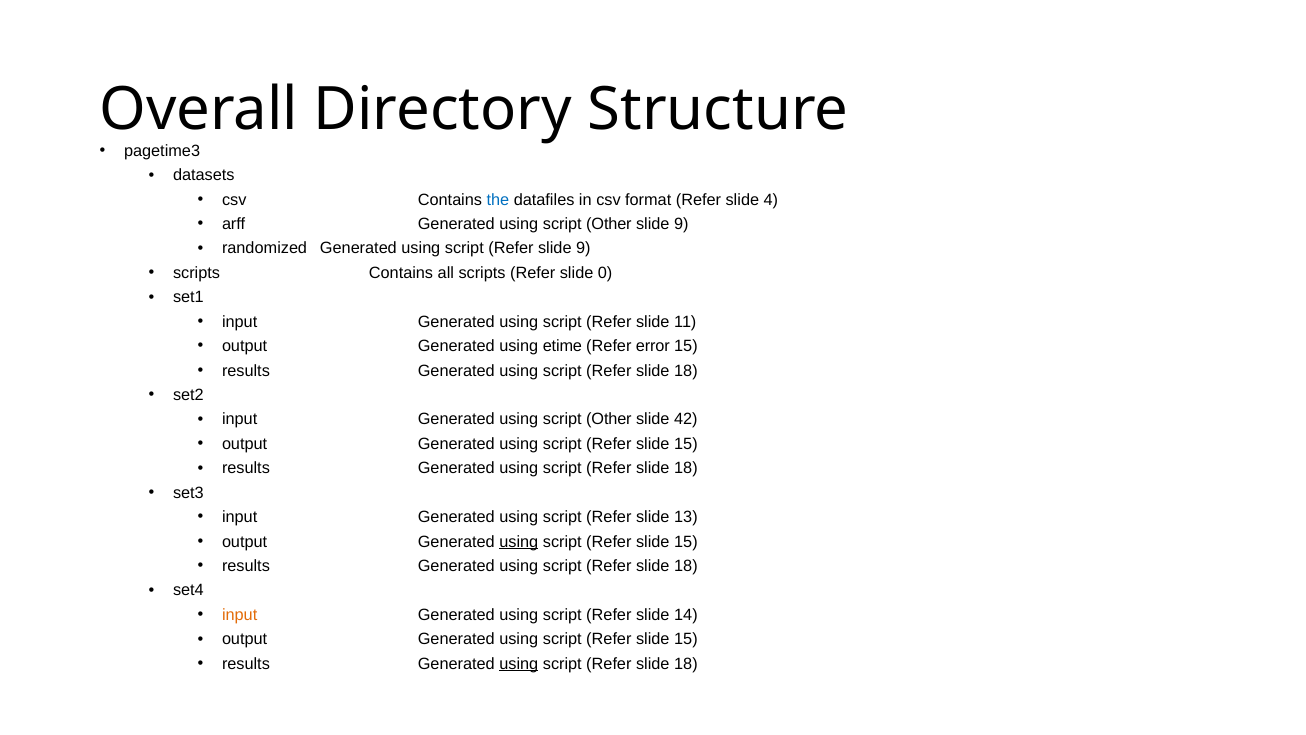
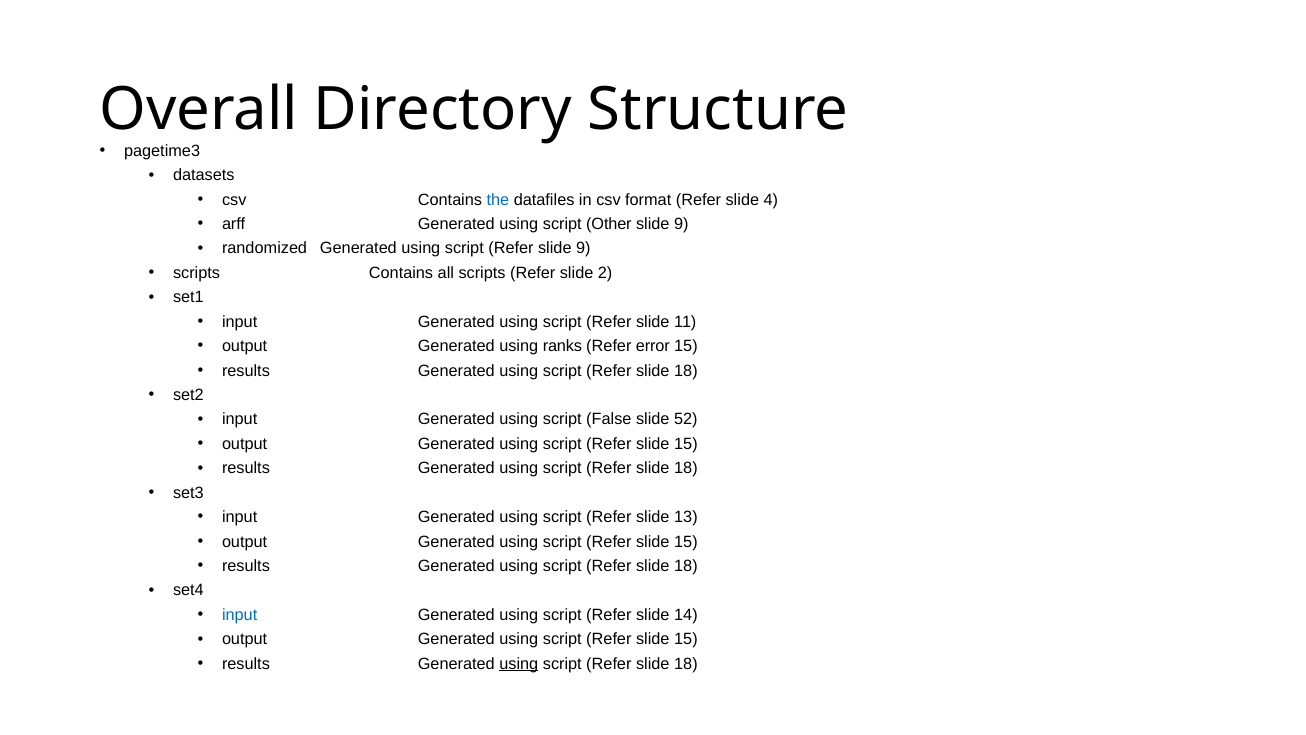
0: 0 -> 2
etime: etime -> ranks
Other at (609, 419): Other -> False
42: 42 -> 52
using at (519, 541) underline: present -> none
input at (240, 615) colour: orange -> blue
